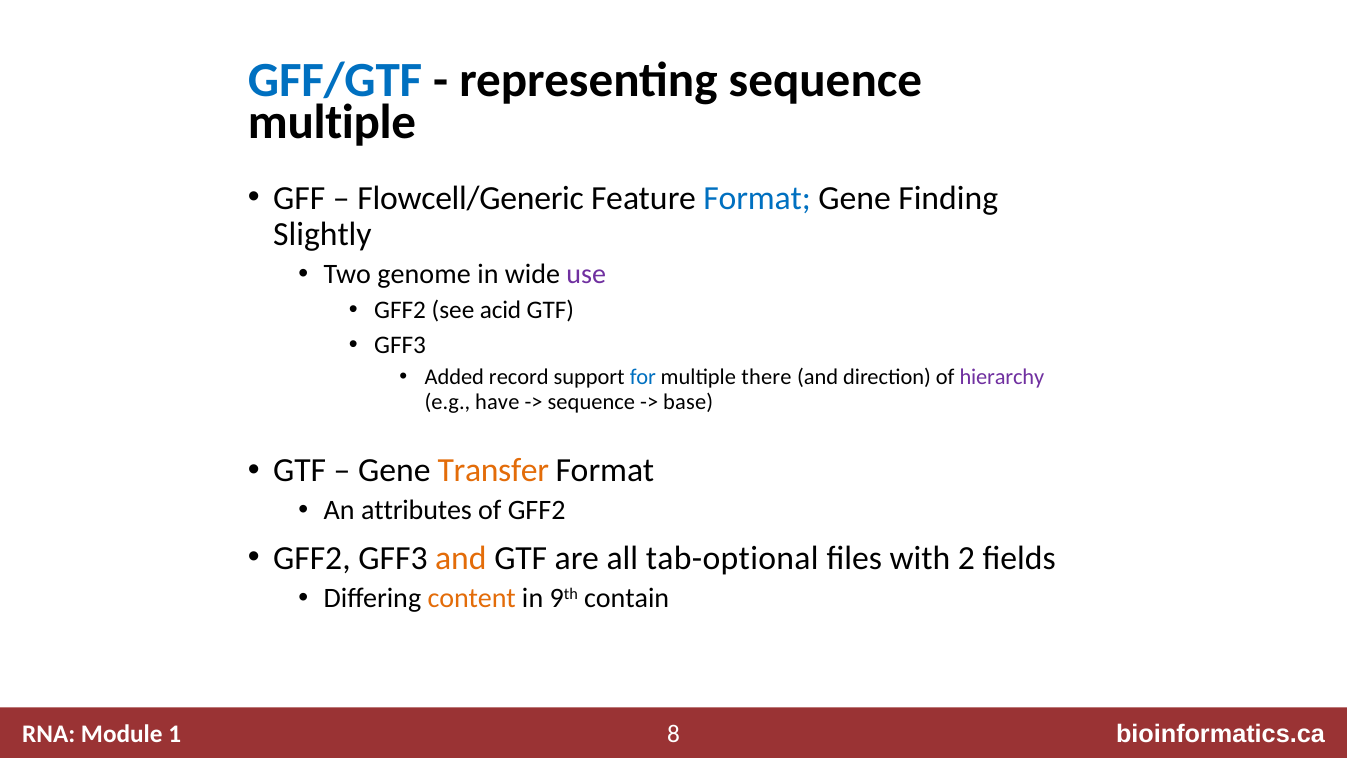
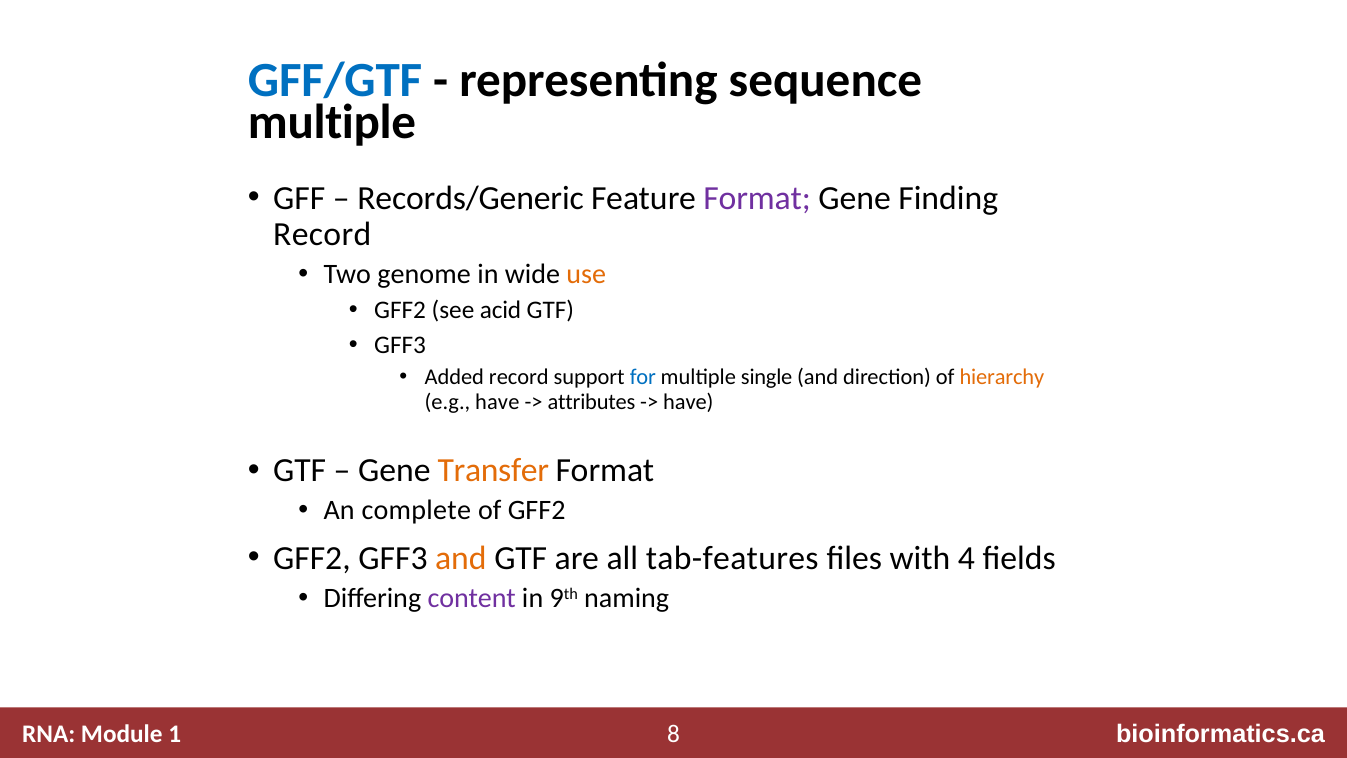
Flowcell/Generic: Flowcell/Generic -> Records/Generic
Format at (757, 198) colour: blue -> purple
Slightly at (322, 234): Slightly -> Record
use colour: purple -> orange
there: there -> single
hierarchy colour: purple -> orange
sequence at (591, 402): sequence -> attributes
base at (688, 402): base -> have
attributes: attributes -> complete
tab-optional: tab-optional -> tab-features
2: 2 -> 4
content colour: orange -> purple
contain: contain -> naming
